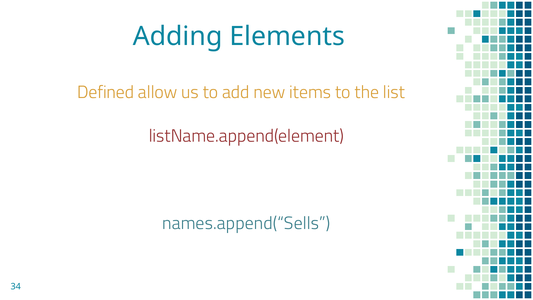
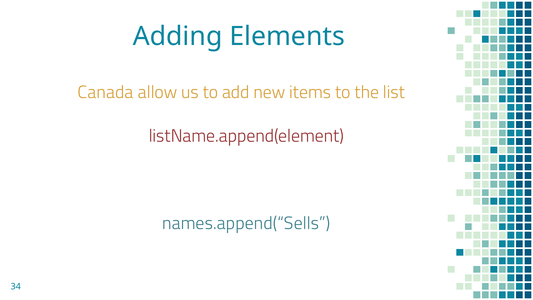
Defined: Defined -> Canada
